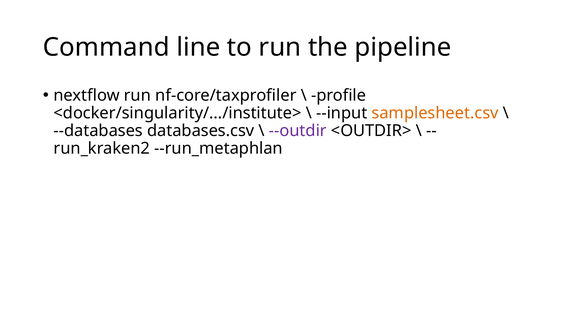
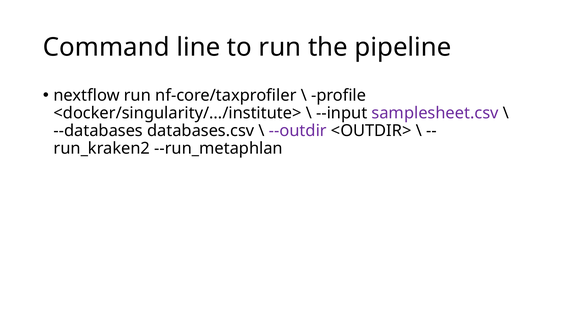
samplesheet.csv colour: orange -> purple
